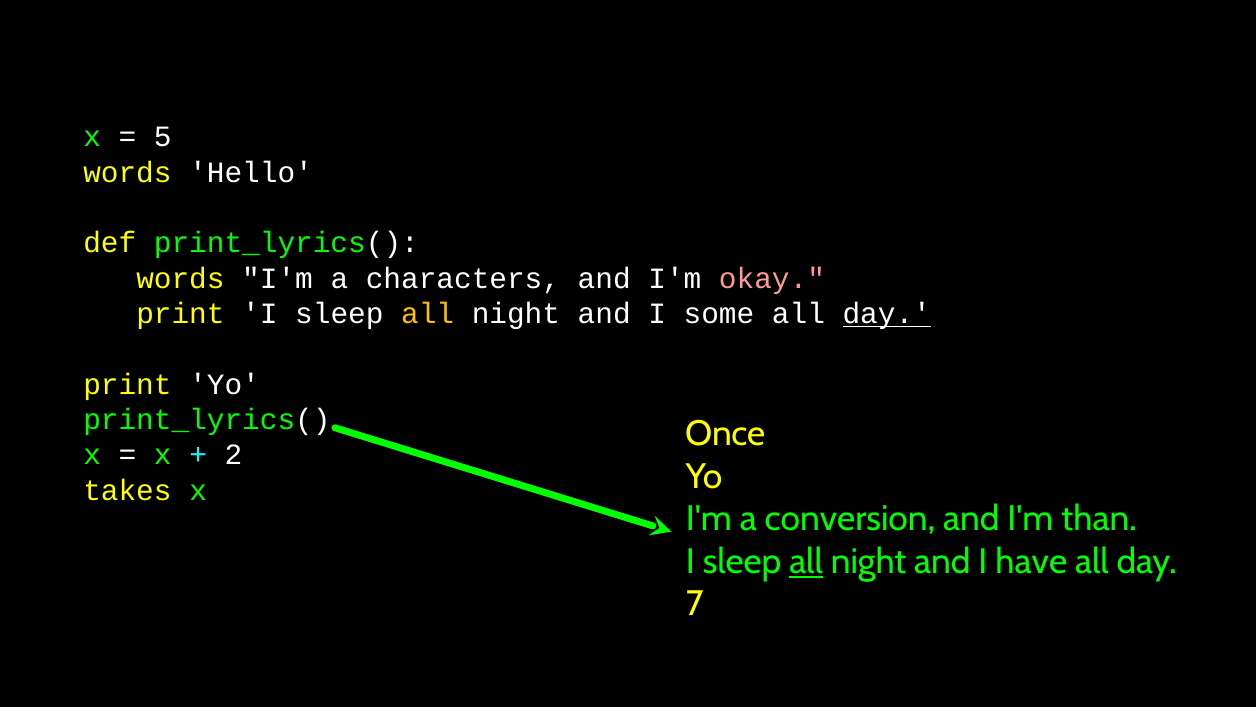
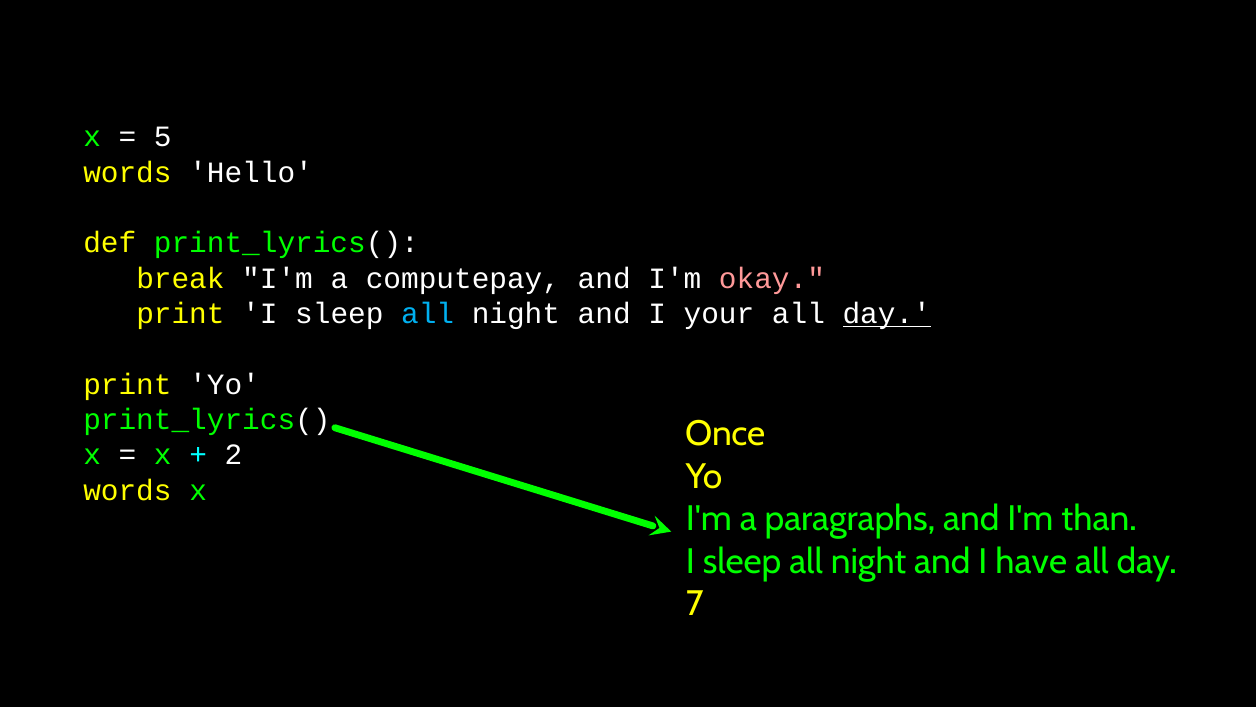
words at (180, 278): words -> break
characters: characters -> computepay
all at (428, 314) colour: yellow -> light blue
some: some -> your
takes at (127, 490): takes -> words
conversion: conversion -> paragraphs
all at (806, 561) underline: present -> none
